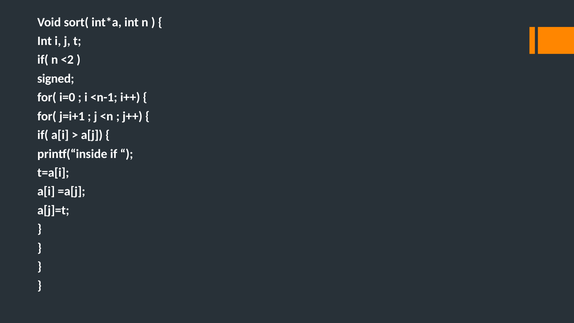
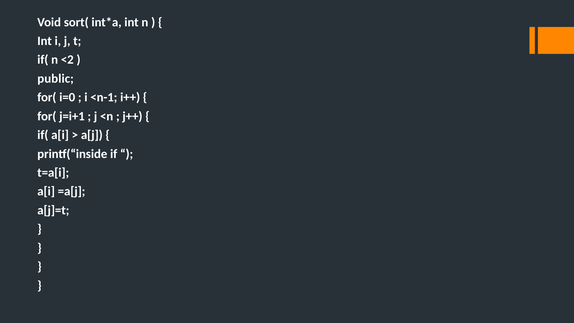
signed: signed -> public
